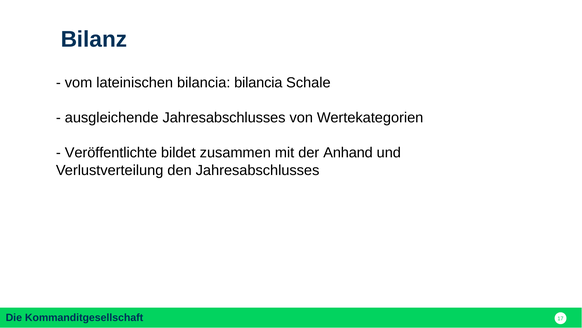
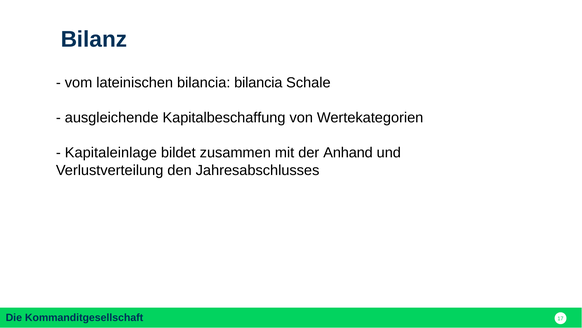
ausgleichende Jahresabschlusses: Jahresabschlusses -> Kapitalbeschaffung
Veröffentlichte: Veröffentlichte -> Kapitaleinlage
